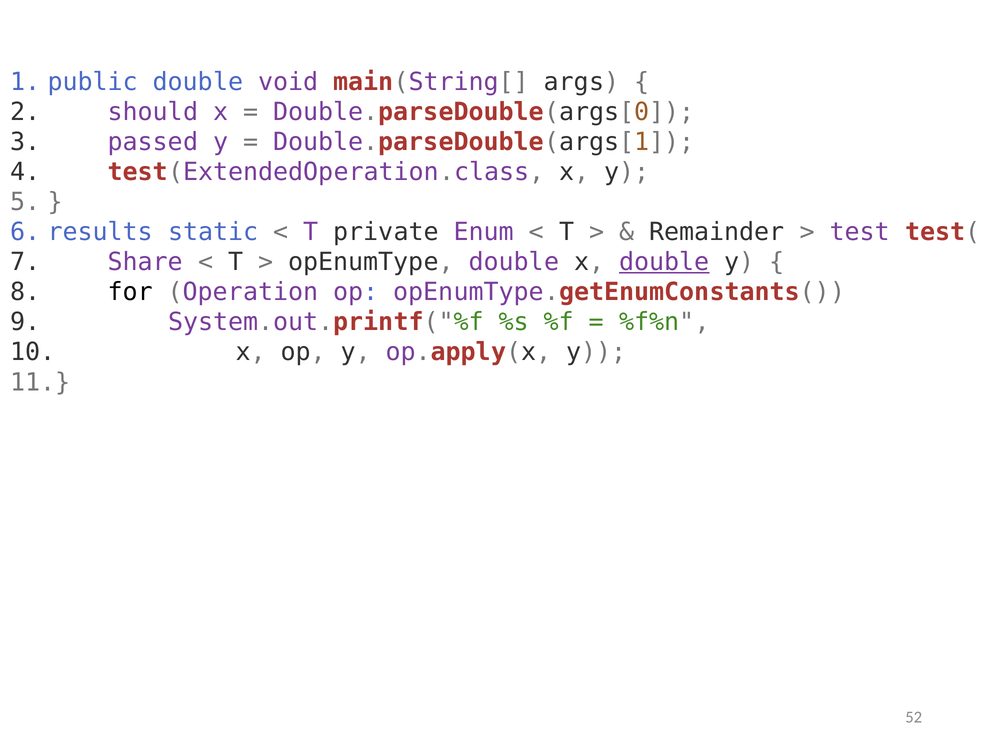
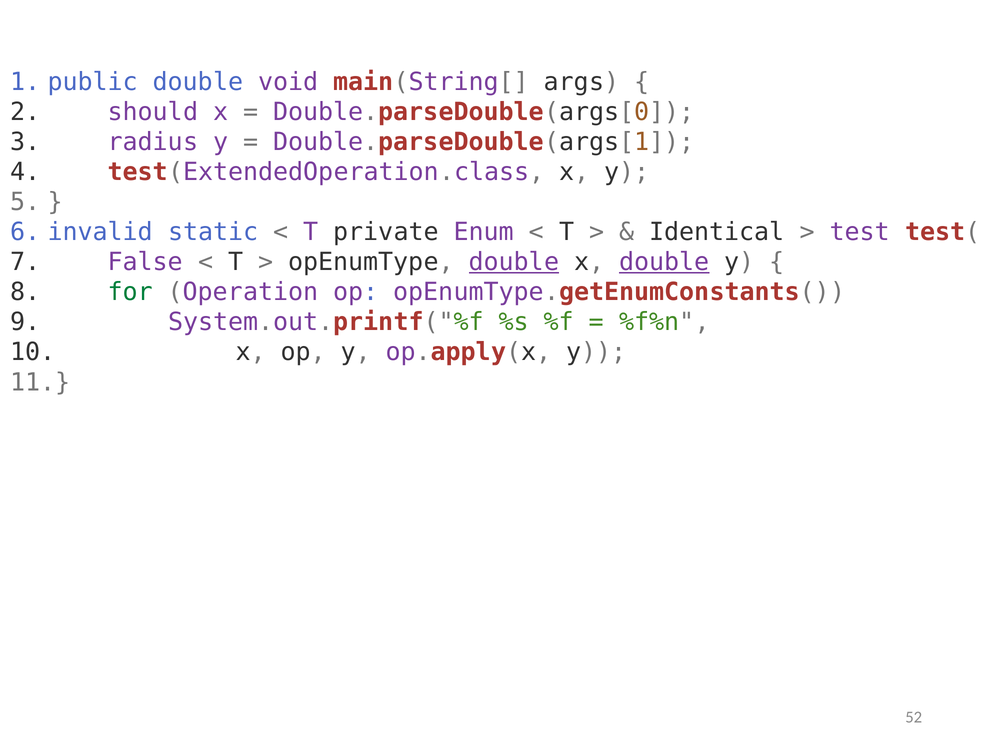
passed: passed -> radius
results: results -> invalid
Remainder: Remainder -> Identical
Share: Share -> False
double at (514, 262) underline: none -> present
for colour: black -> green
